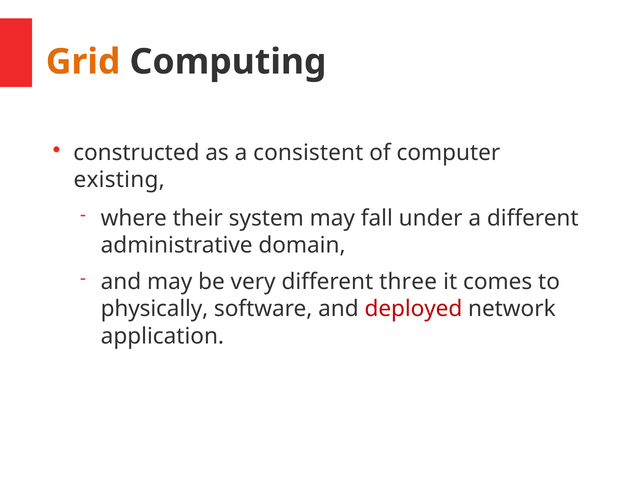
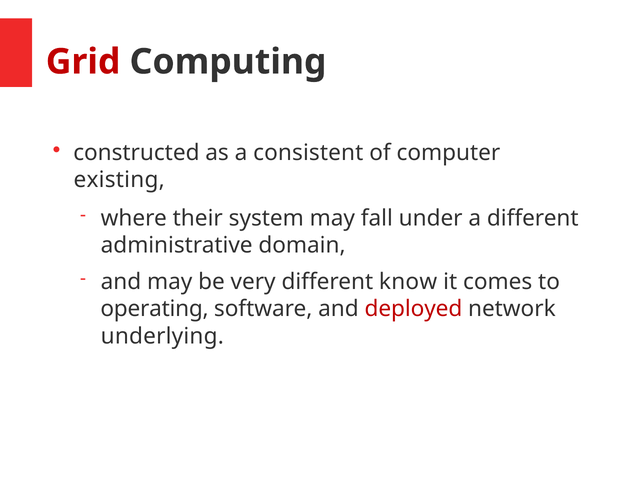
Grid colour: orange -> red
three: three -> know
physically: physically -> operating
application: application -> underlying
